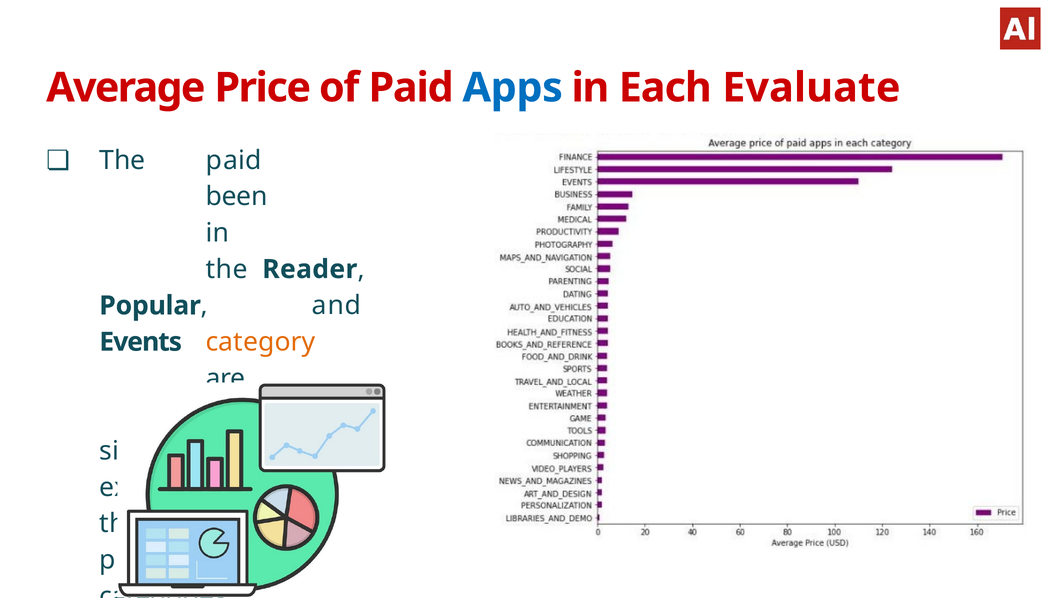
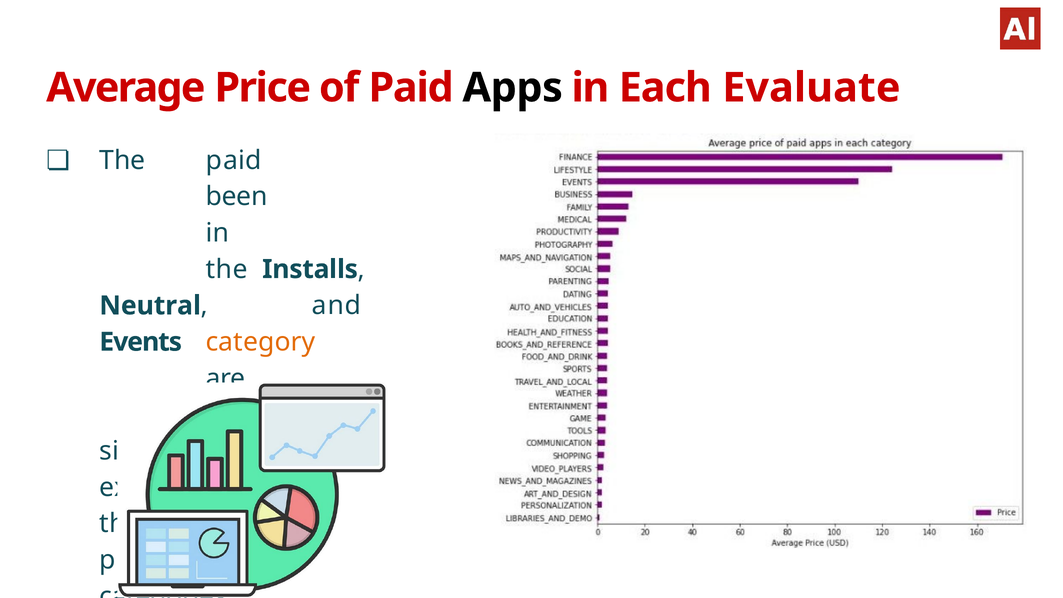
Apps at (513, 88) colour: blue -> black
Reader: Reader -> Installs
Popular: Popular -> Neutral
